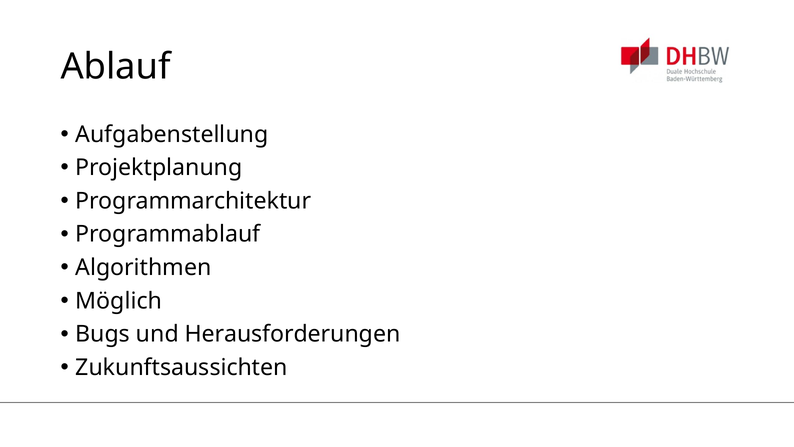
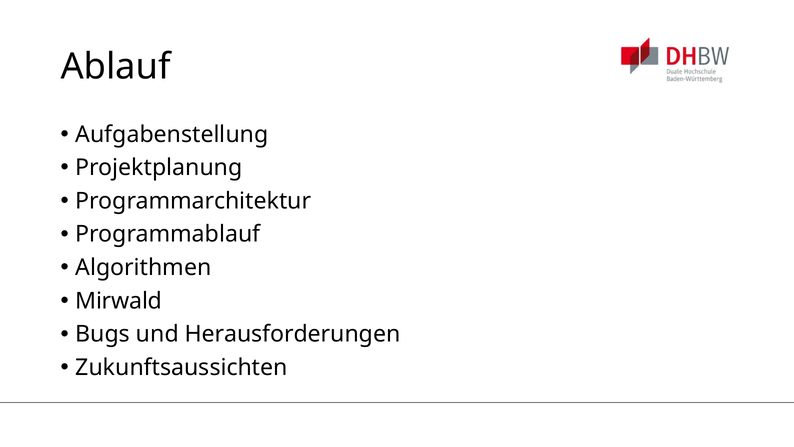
Möglich: Möglich -> Mirwald
